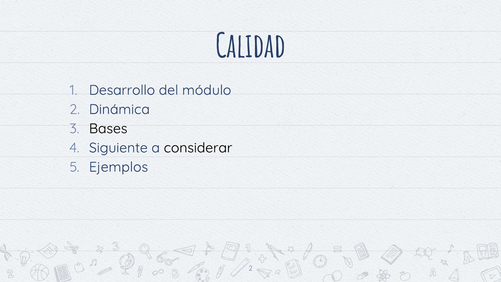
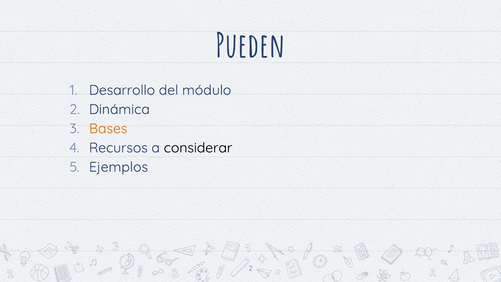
Calidad: Calidad -> Pueden
Bases colour: black -> orange
Siguiente: Siguiente -> Recursos
